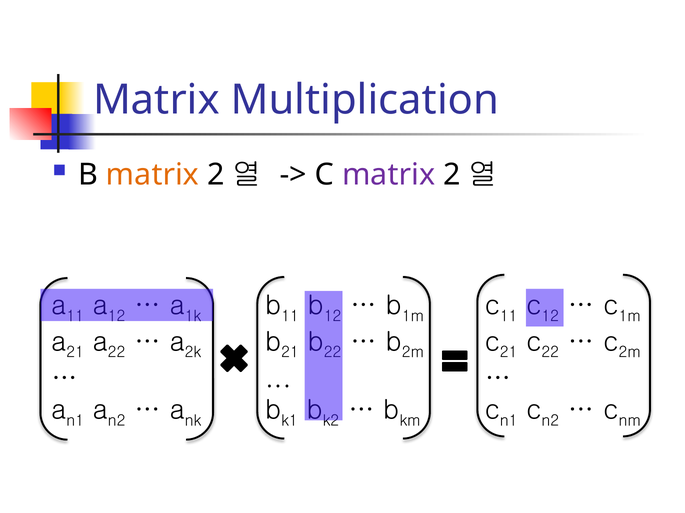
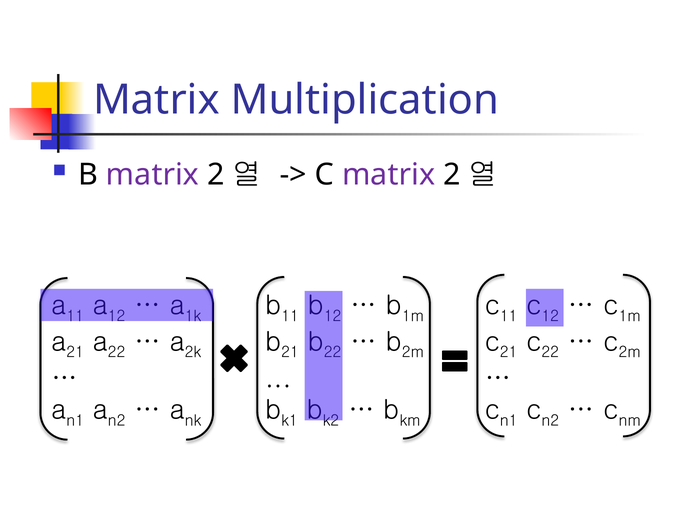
matrix at (153, 175) colour: orange -> purple
